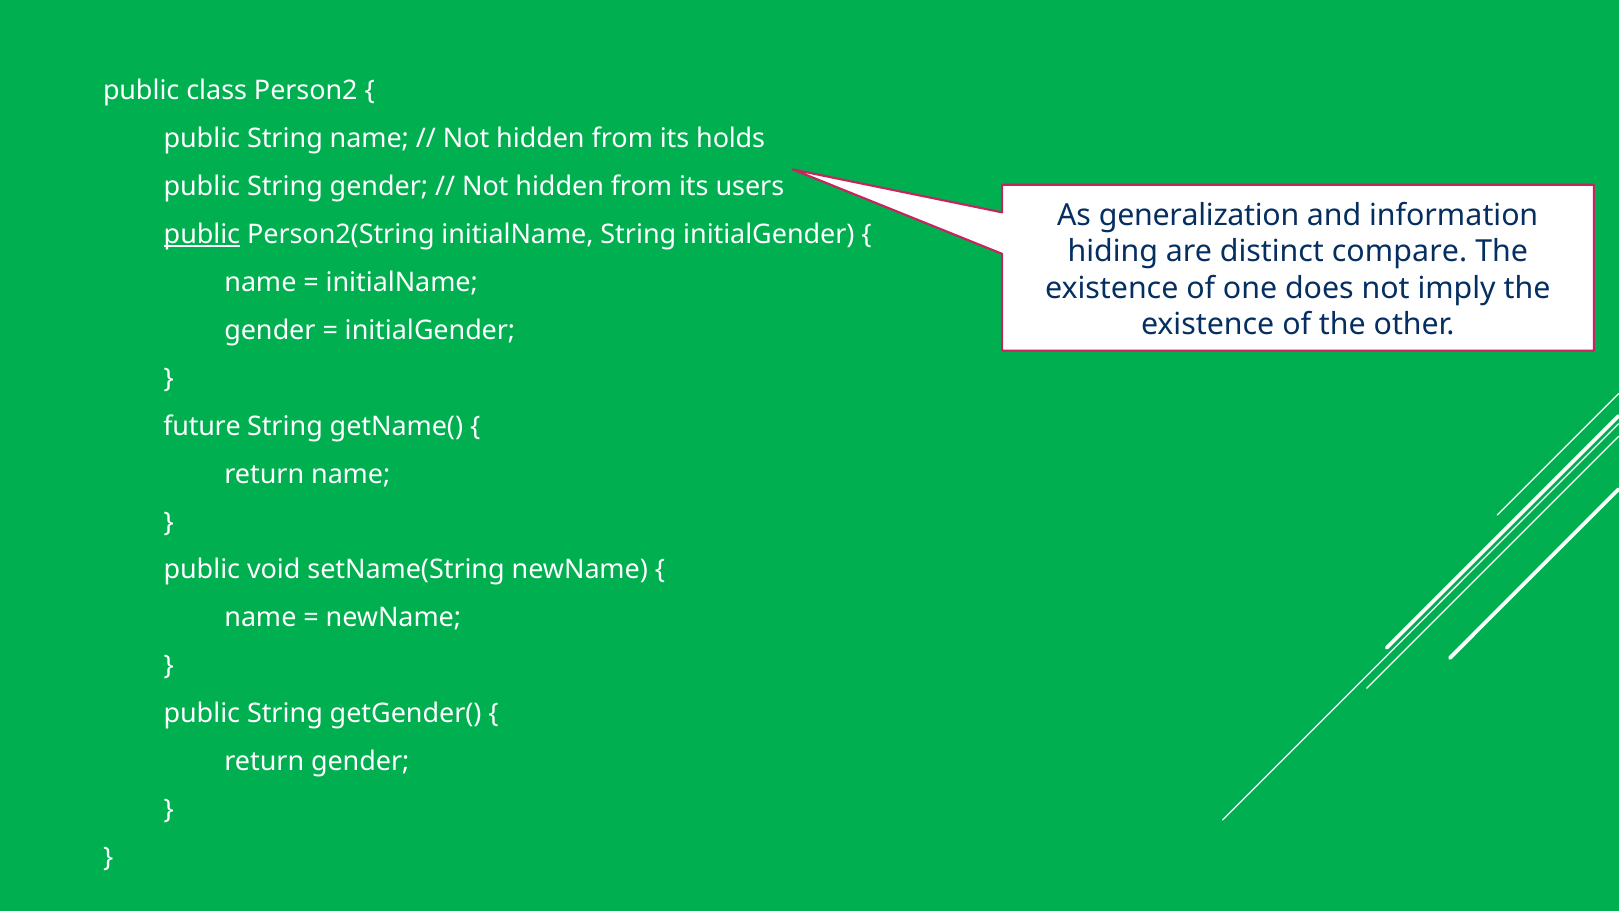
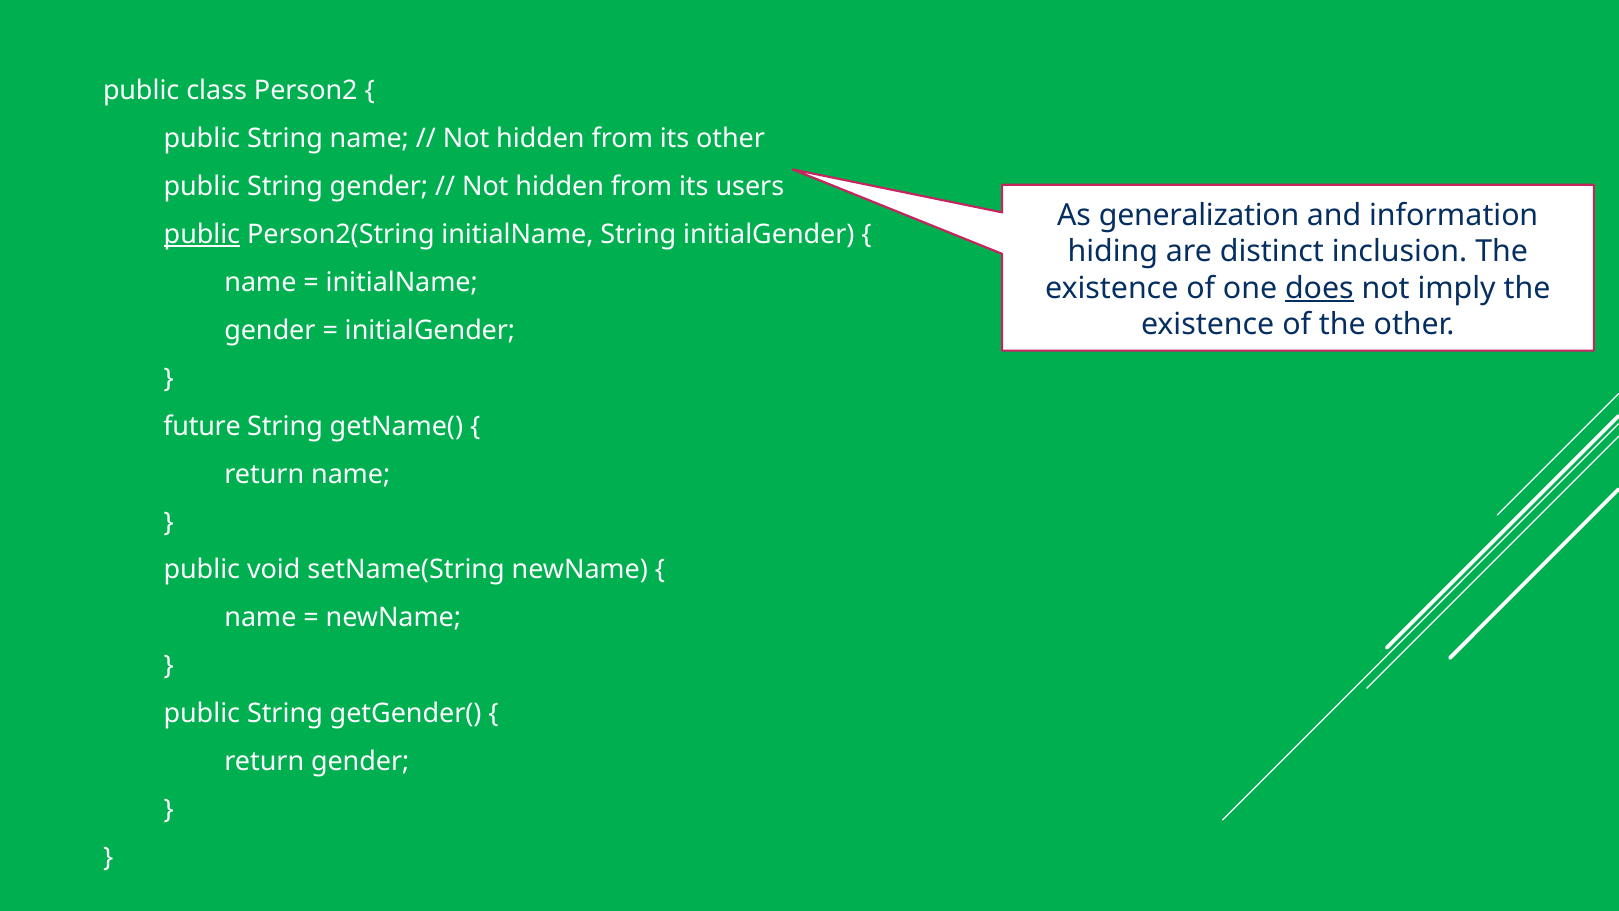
its holds: holds -> other
compare: compare -> inclusion
does underline: none -> present
